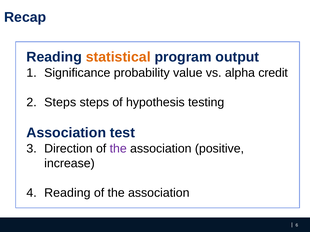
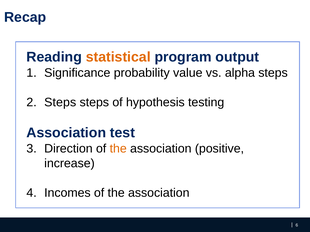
alpha credit: credit -> steps
the at (118, 149) colour: purple -> orange
Reading at (67, 193): Reading -> Incomes
